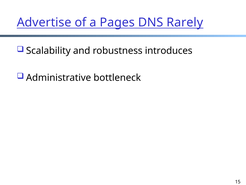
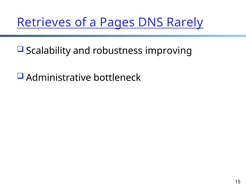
Advertise: Advertise -> Retrieves
introduces: introduces -> improving
